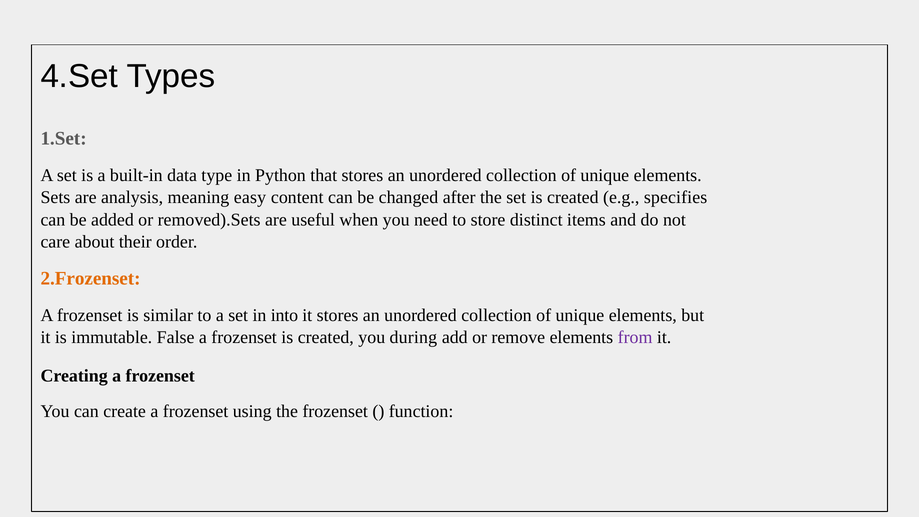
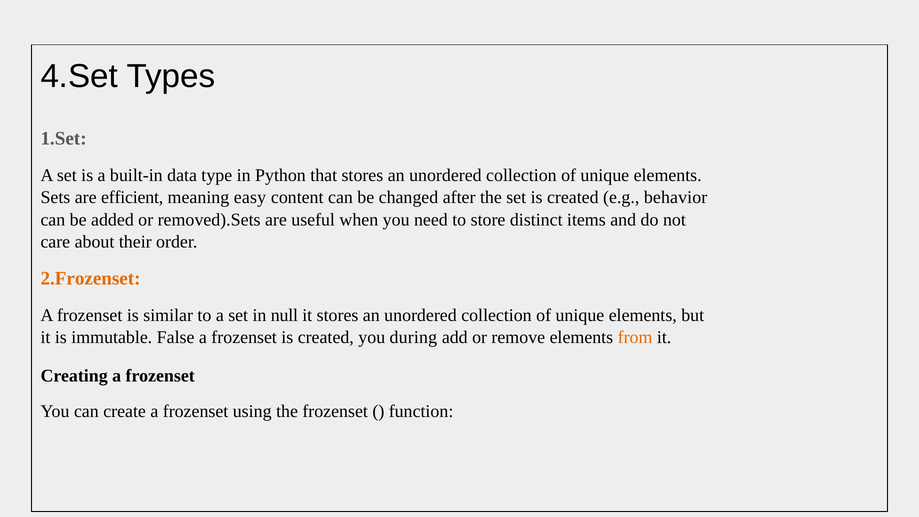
analysis: analysis -> efficient
specifies: specifies -> behavior
into: into -> null
from colour: purple -> orange
